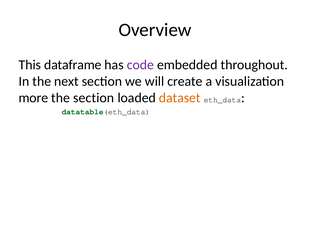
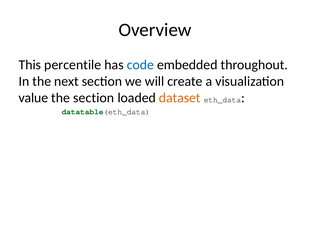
dataframe: dataframe -> percentile
code colour: purple -> blue
more: more -> value
